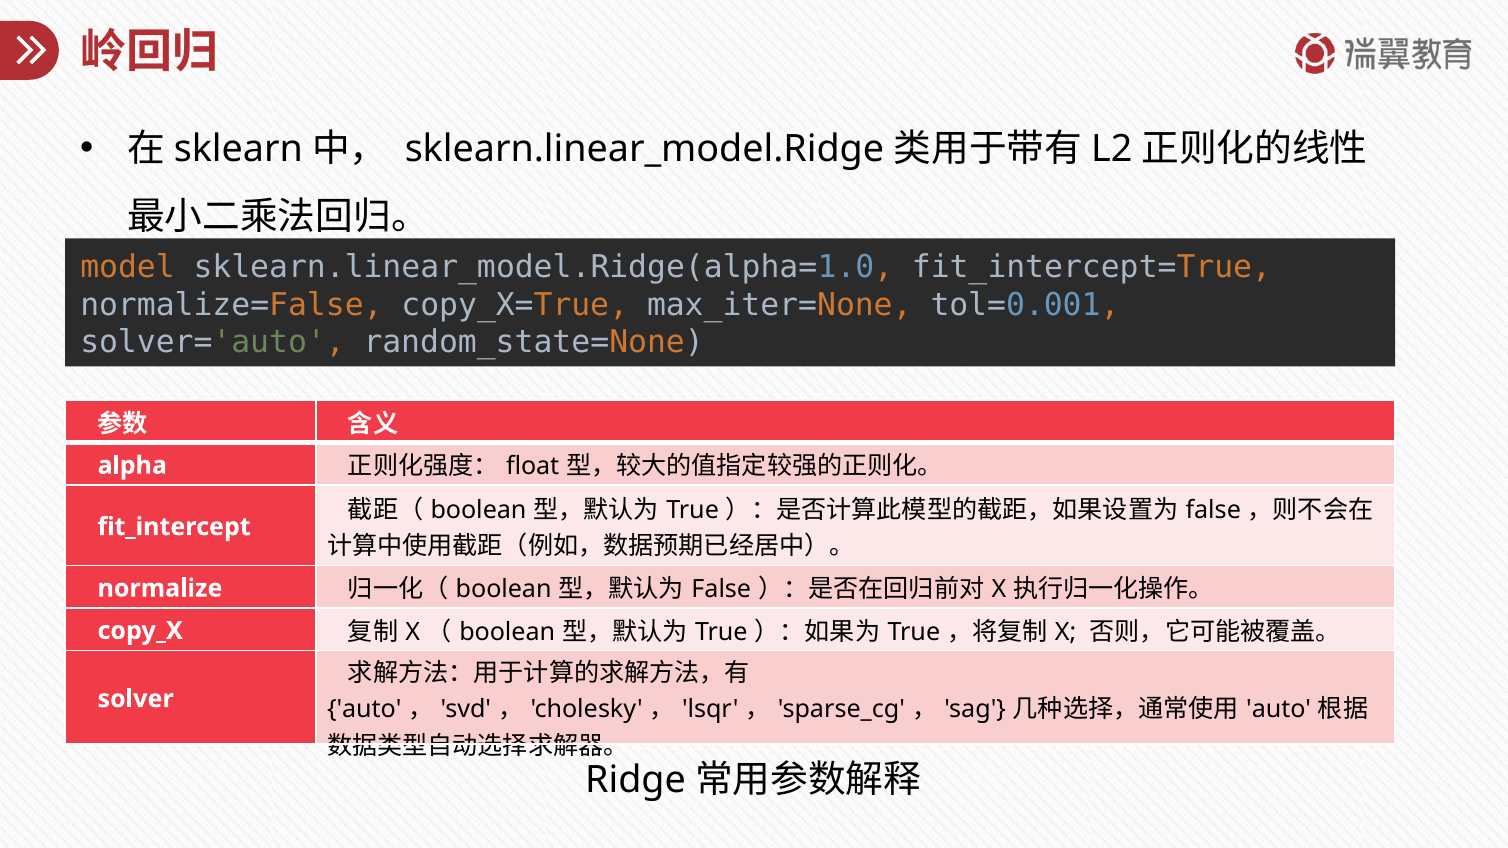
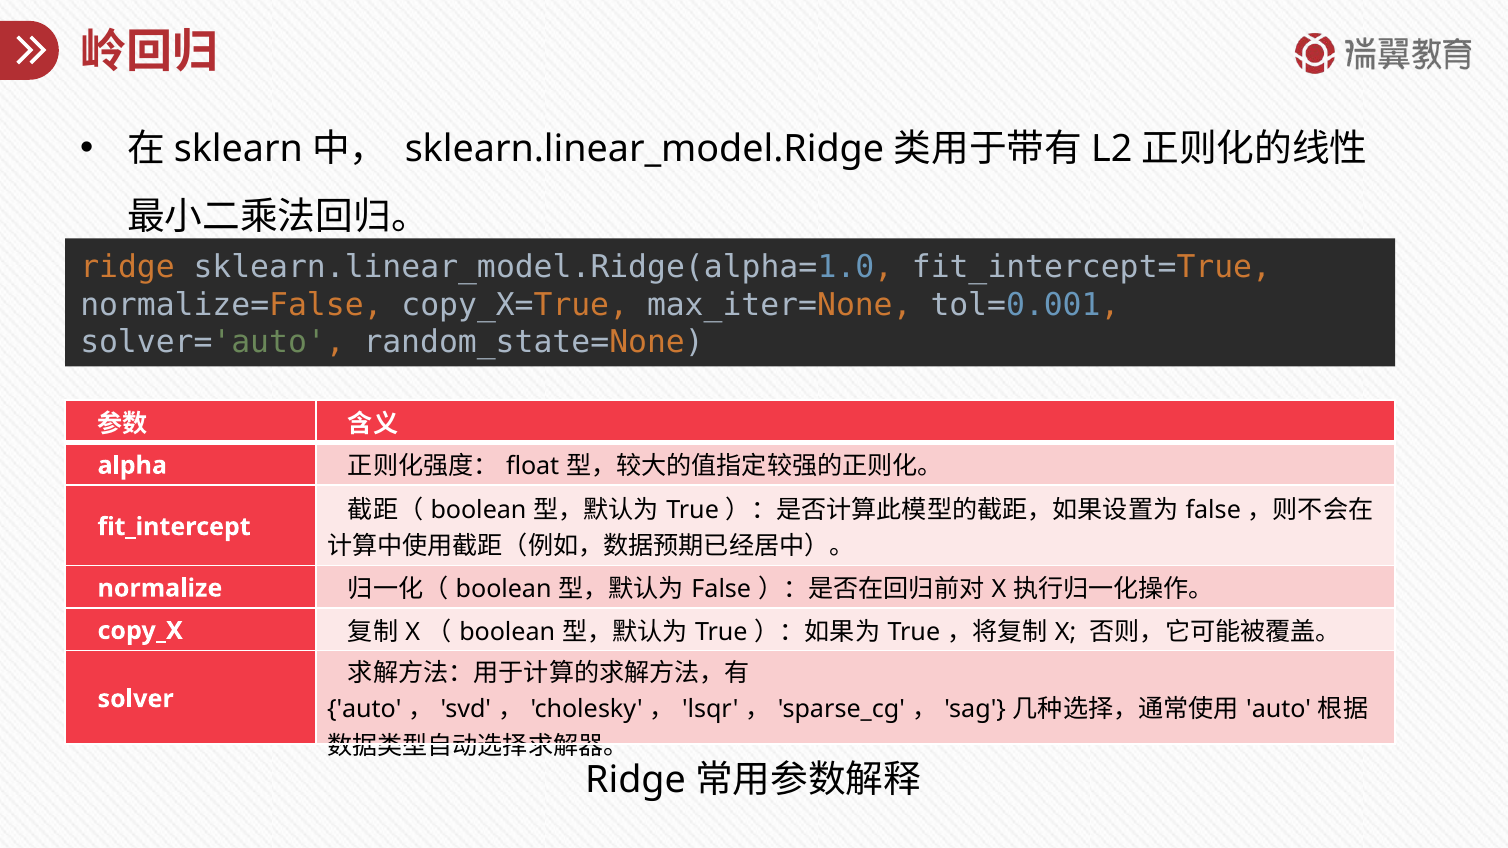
model: model -> ridge
